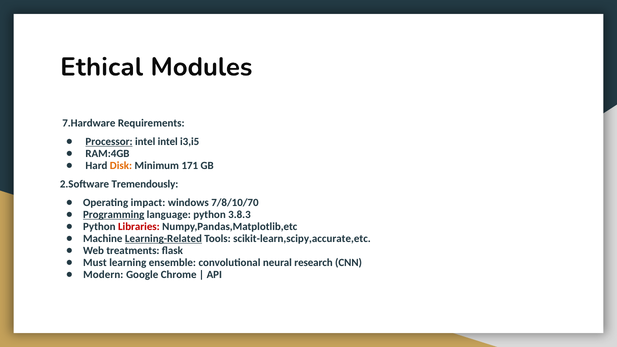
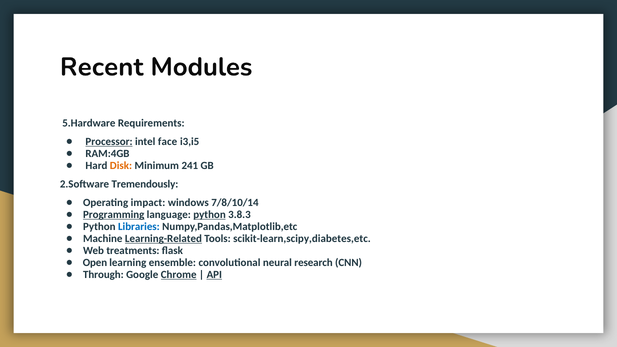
Ethical: Ethical -> Recent
7.Hardware: 7.Hardware -> 5.Hardware
intel intel: intel -> face
171: 171 -> 241
7/8/10/70: 7/8/10/70 -> 7/8/10/14
python at (210, 215) underline: none -> present
Libraries colour: red -> blue
scikit-learn,scipy,accurate,etc: scikit-learn,scipy,accurate,etc -> scikit-learn,scipy,diabetes,etc
Must: Must -> Open
Modern: Modern -> Through
Chrome underline: none -> present
API underline: none -> present
